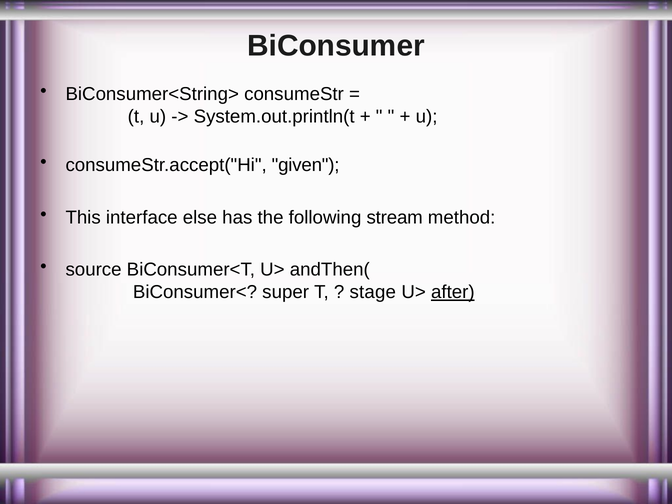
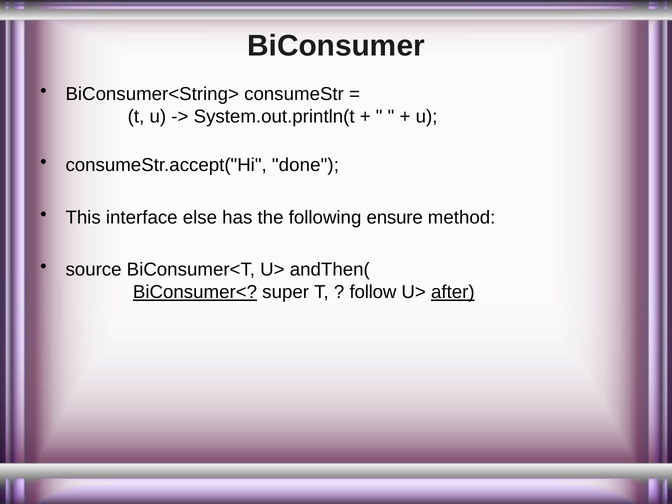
given: given -> done
stream: stream -> ensure
BiConsumer< underline: none -> present
stage: stage -> follow
